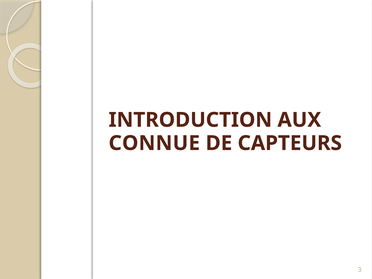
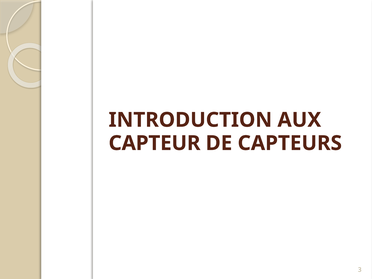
CONNUE: CONNUE -> CAPTEUR
